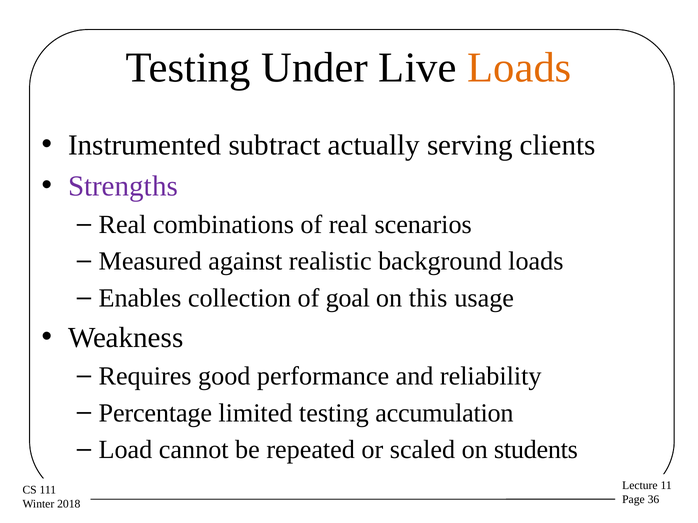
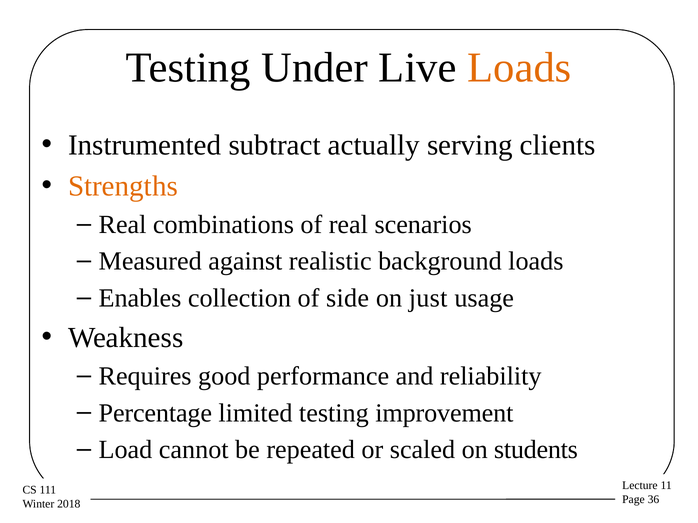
Strengths colour: purple -> orange
goal: goal -> side
this: this -> just
accumulation: accumulation -> improvement
